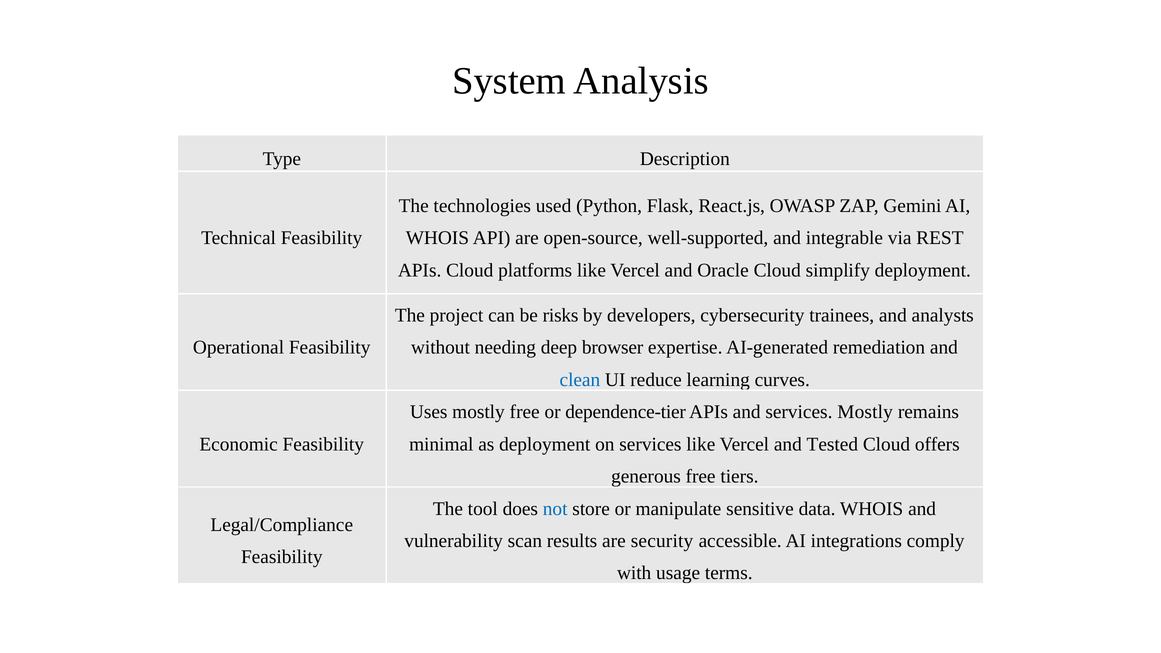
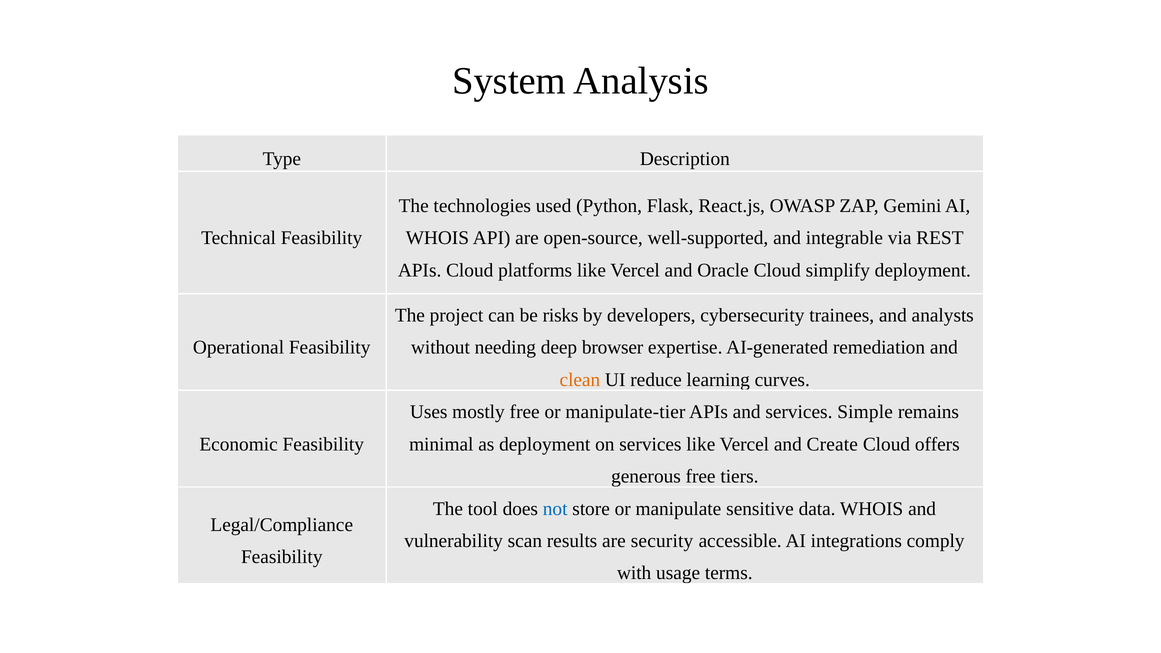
clean colour: blue -> orange
dependence-tier: dependence-tier -> manipulate-tier
services Mostly: Mostly -> Simple
Tested: Tested -> Create
